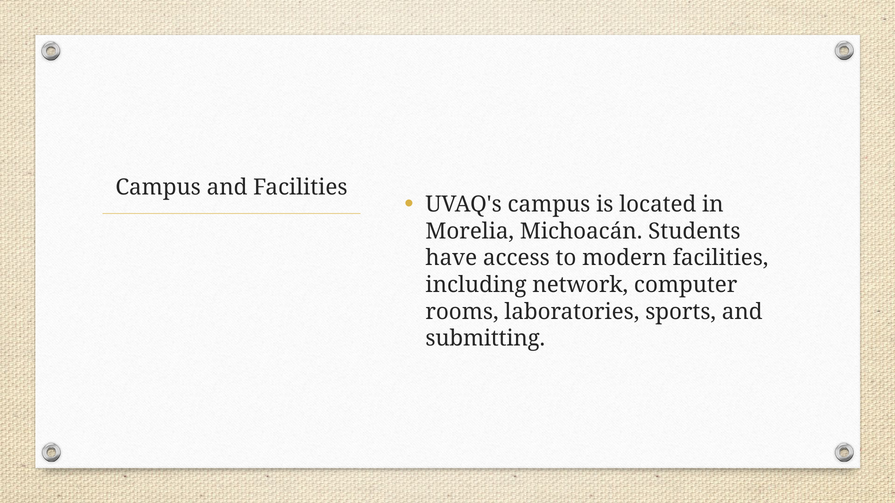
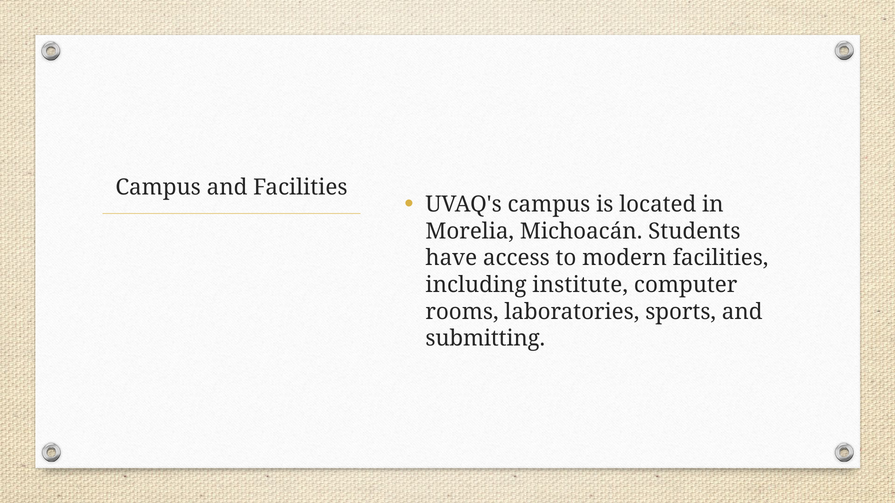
network: network -> institute
